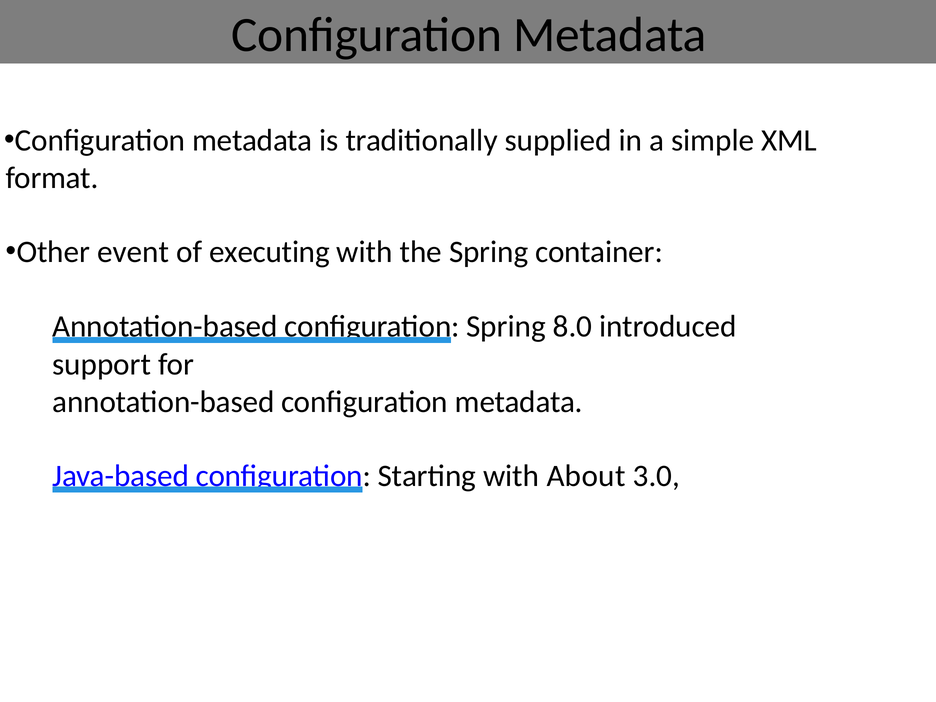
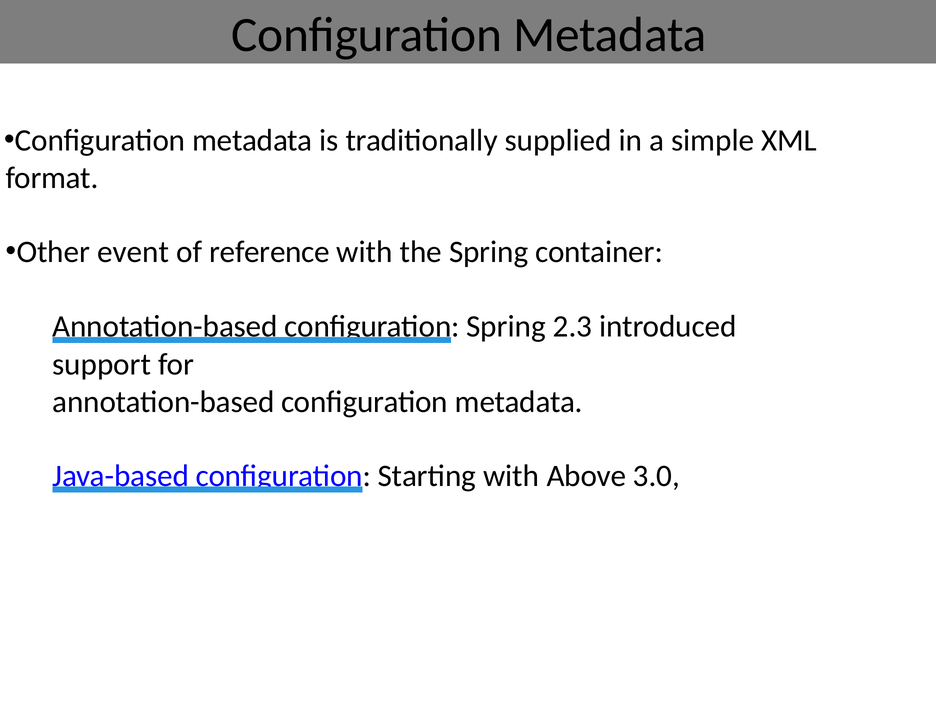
executing: executing -> reference
8.0: 8.0 -> 2.3
About: About -> Above
